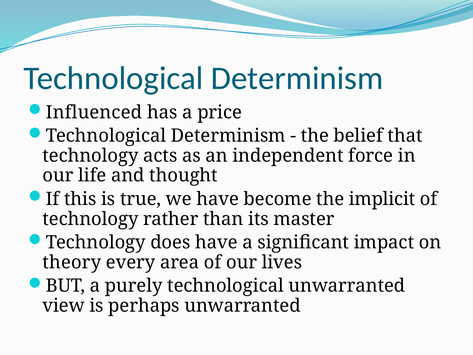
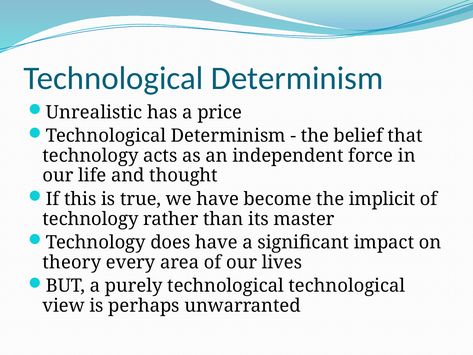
Influenced: Influenced -> Unrealistic
technological unwarranted: unwarranted -> technological
